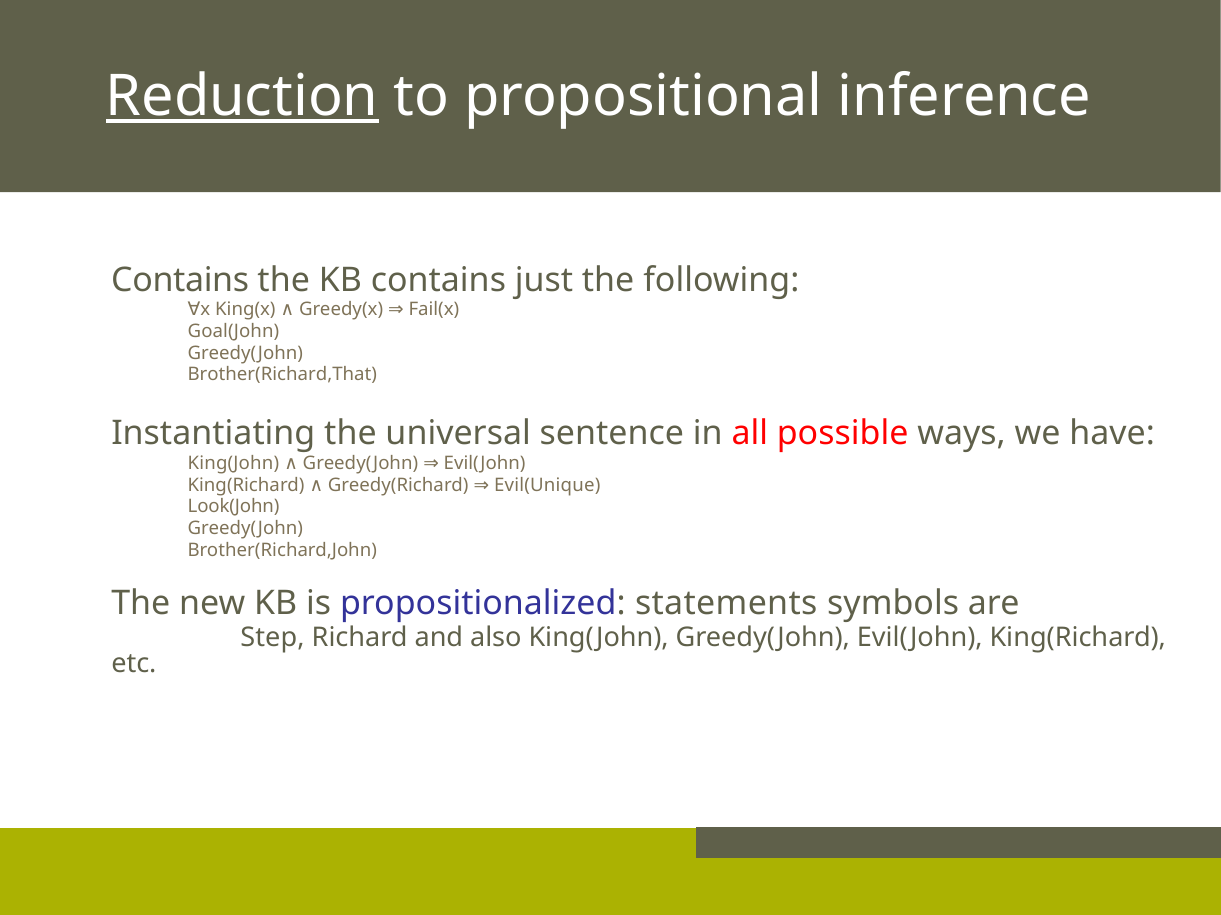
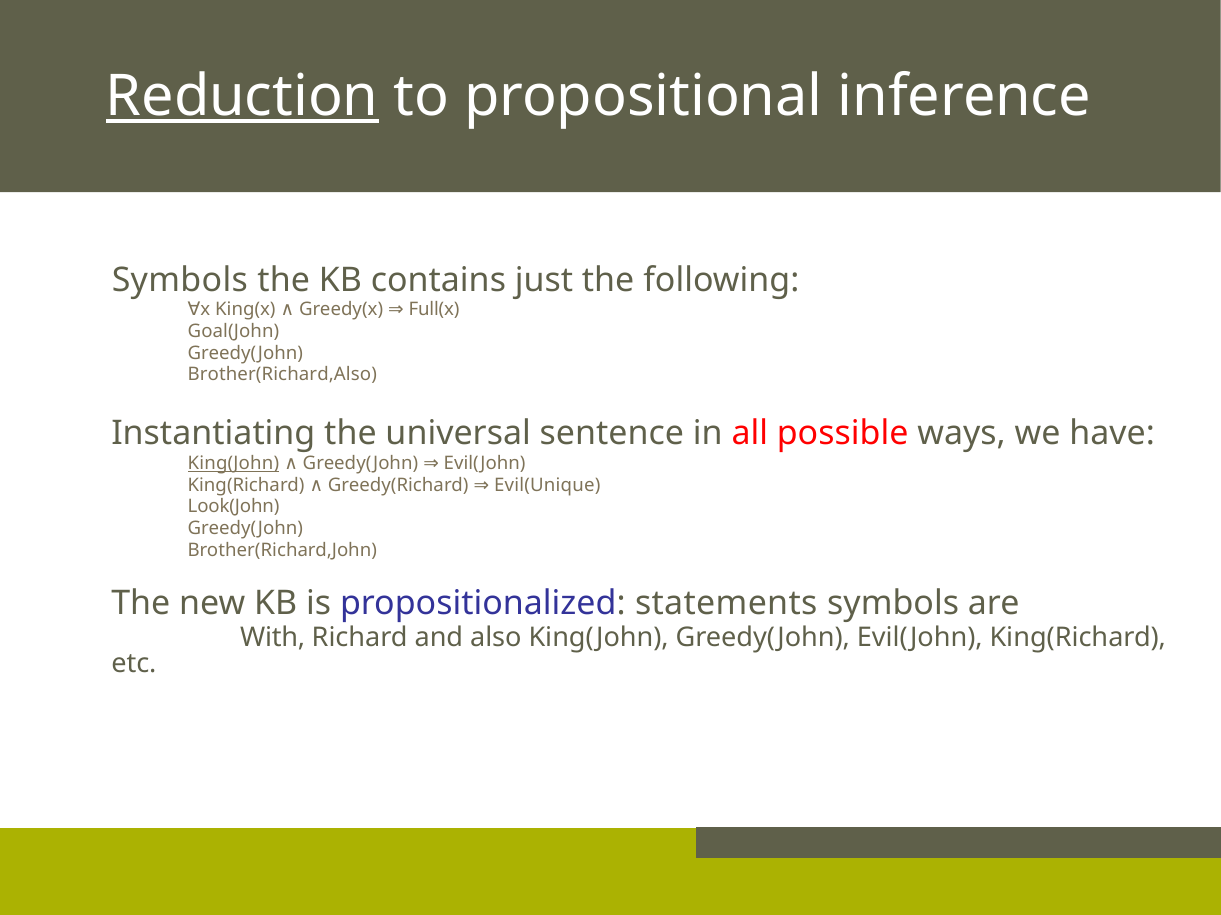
Contains at (180, 280): Contains -> Symbols
Fail(x: Fail(x -> Full(x
Brother(Richard,That: Brother(Richard,That -> Brother(Richard,Also
King(John at (233, 464) underline: none -> present
Step: Step -> With
